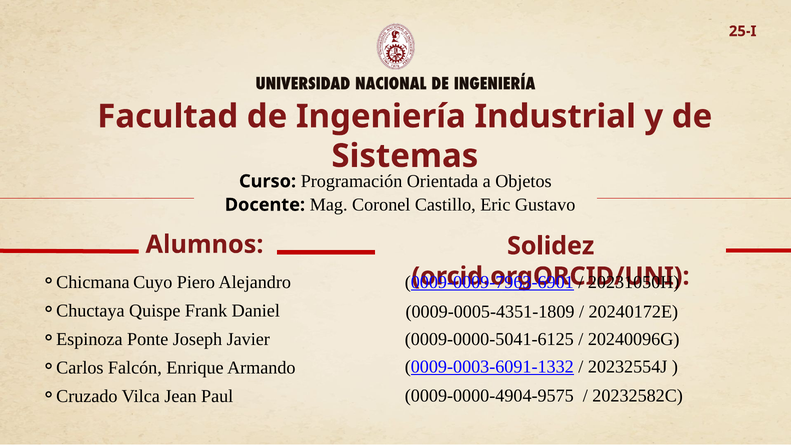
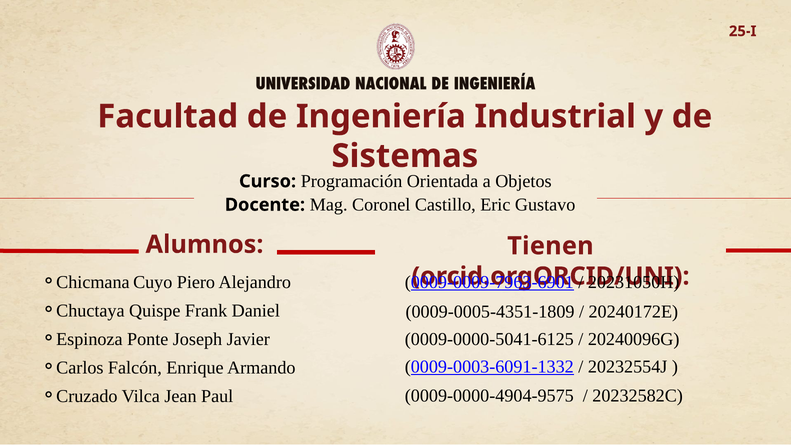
Solidez: Solidez -> Tienen
